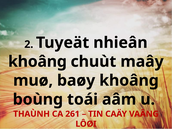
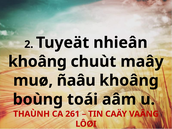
baøy: baøy -> ñaâu
